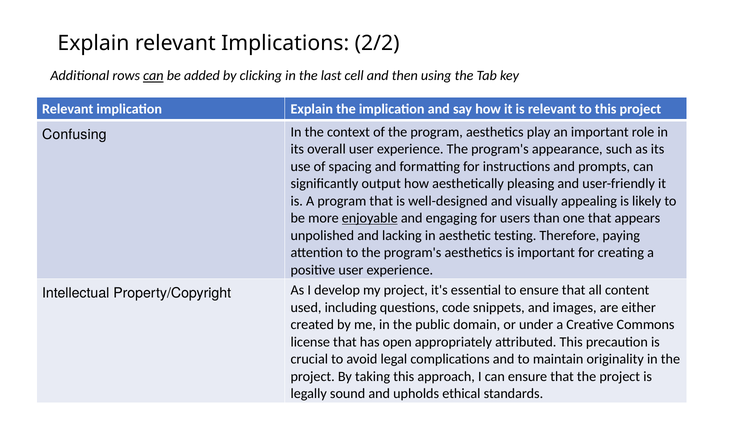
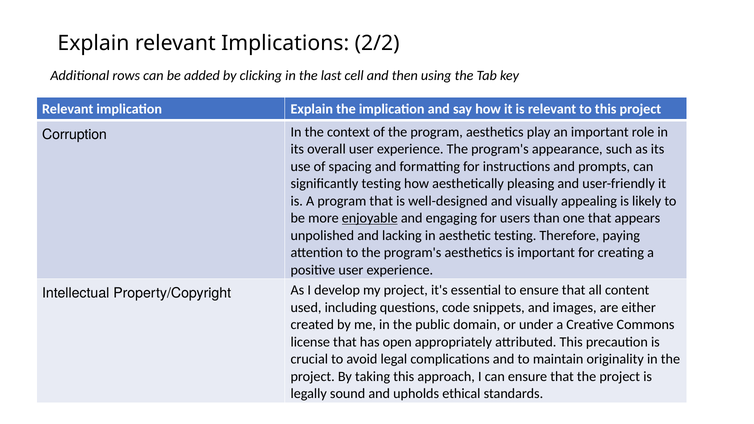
can at (153, 76) underline: present -> none
Confusing: Confusing -> Corruption
significantly output: output -> testing
